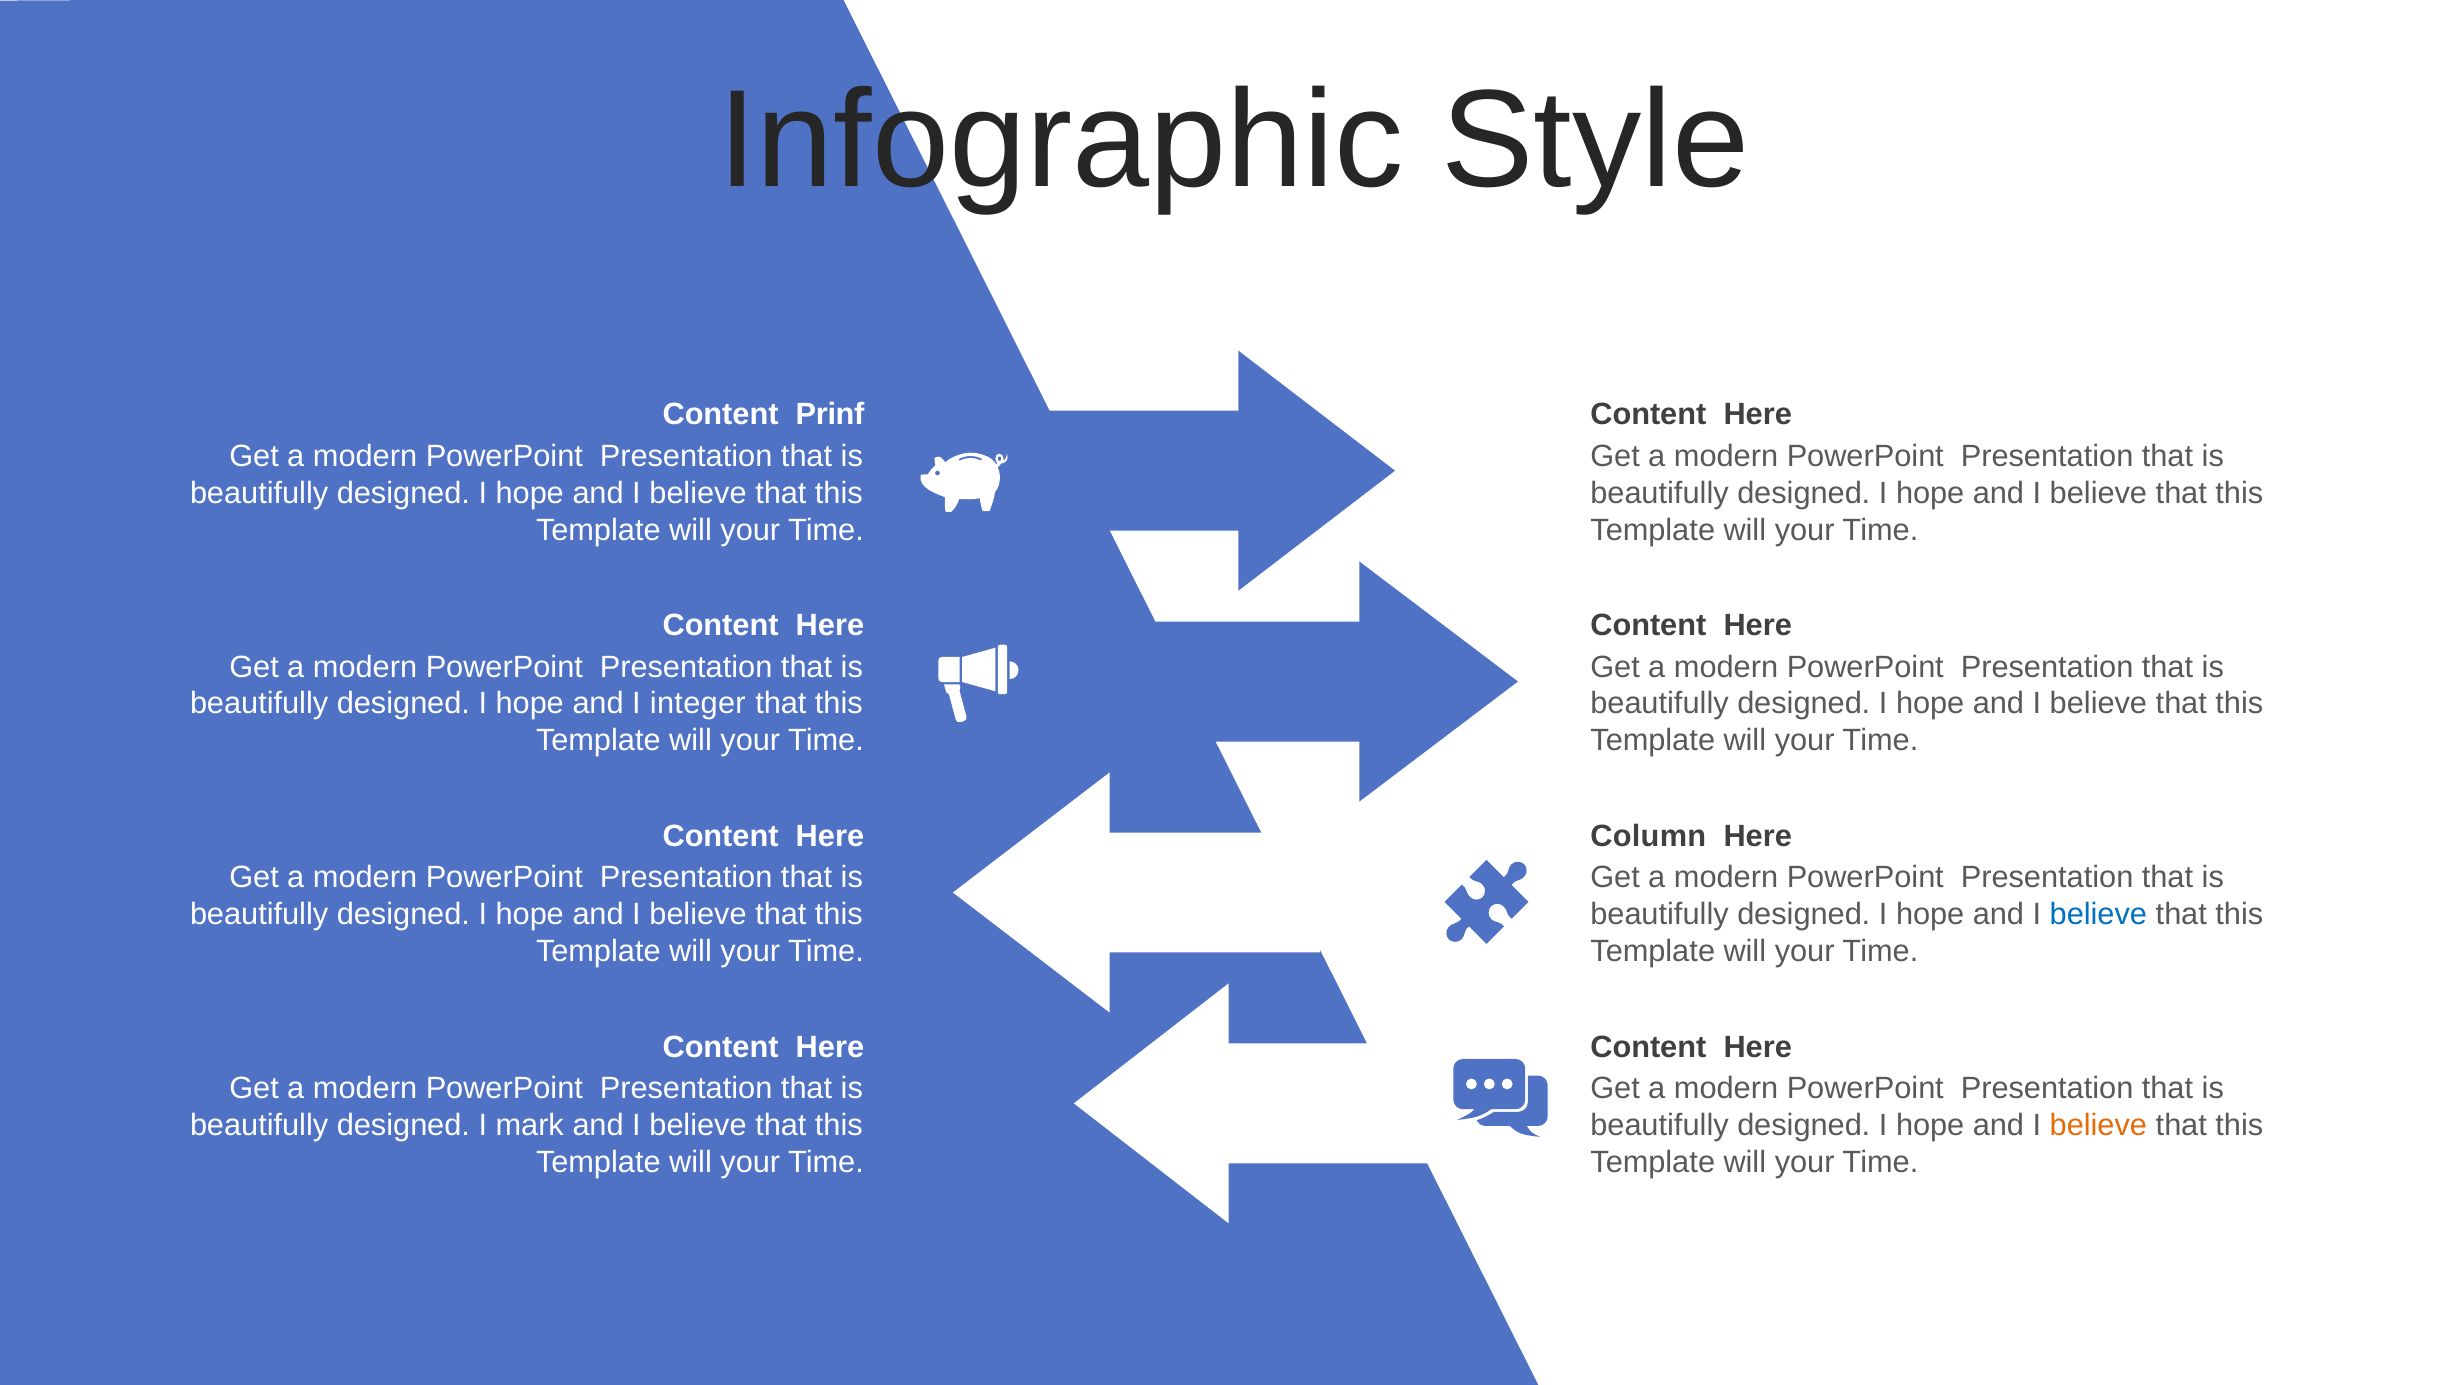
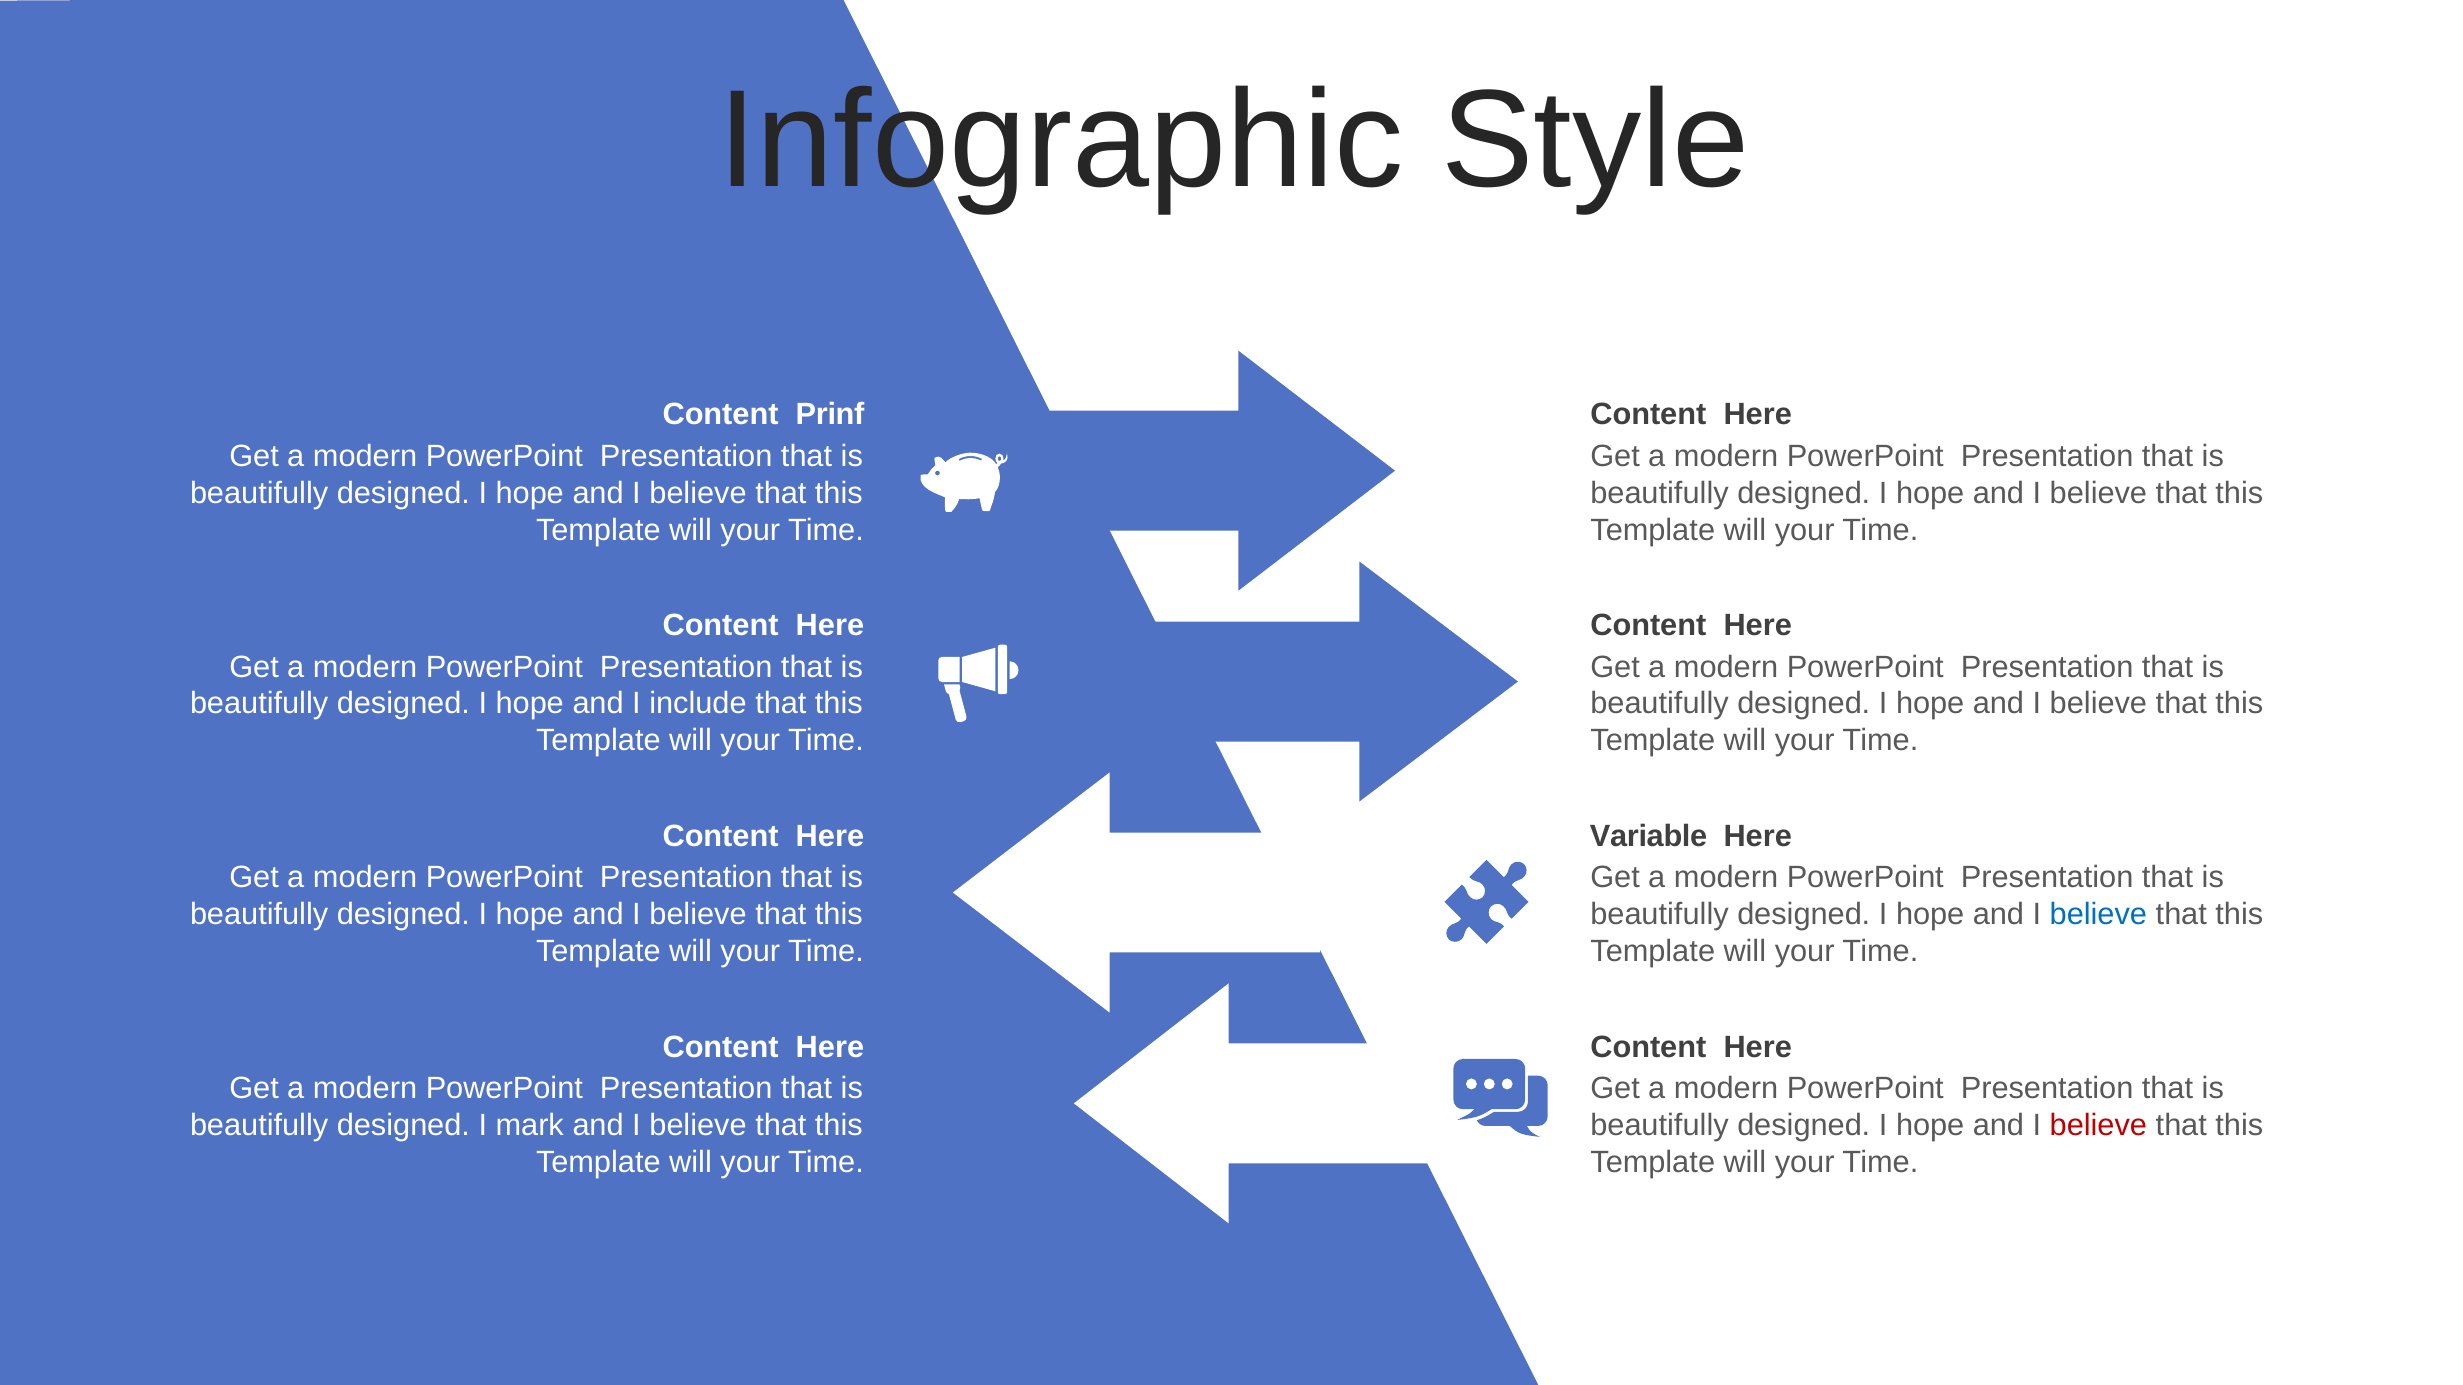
integer: integer -> include
Column: Column -> Variable
believe at (2098, 1126) colour: orange -> red
